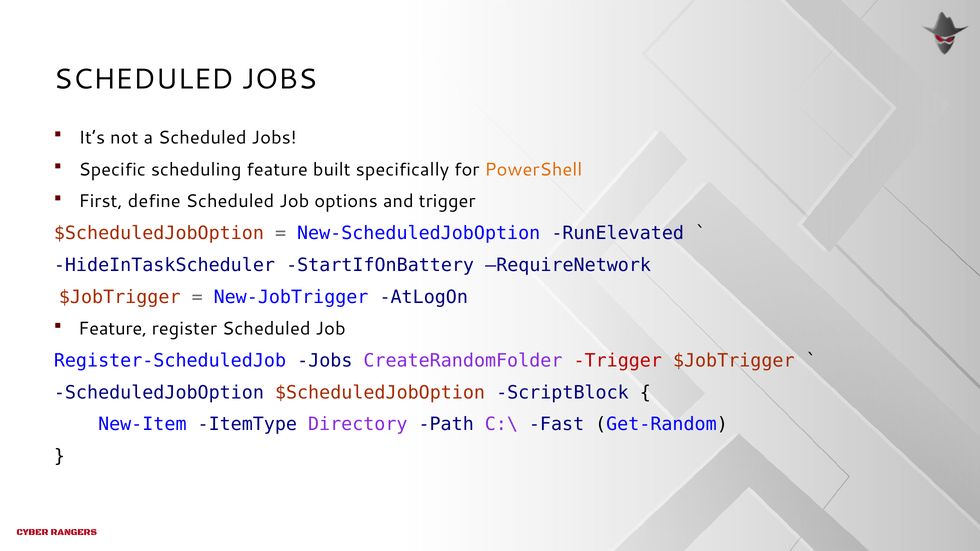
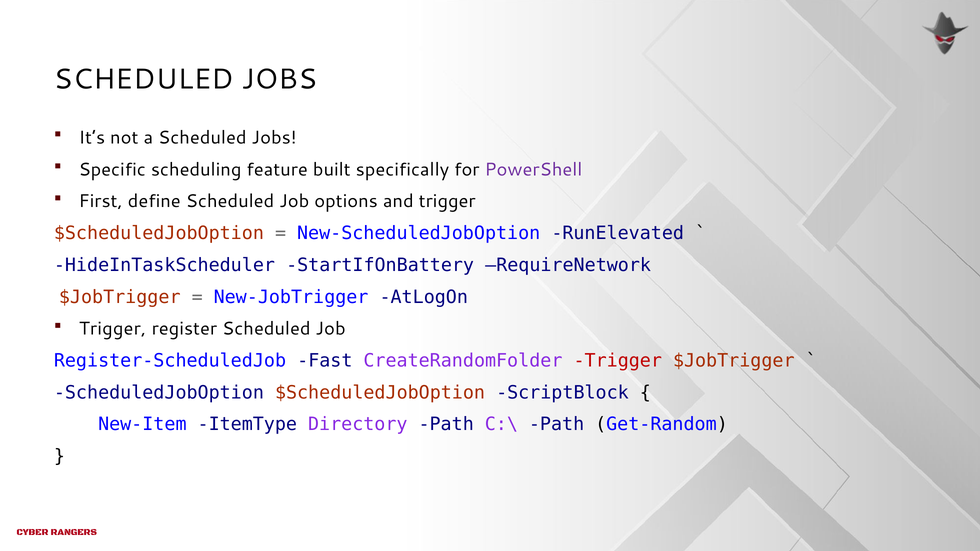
PowerShell colour: orange -> purple
Feature at (113, 329): Feature -> Trigger
Register-ScheduledJob Jobs: Jobs -> Fast
C:\ Fast: Fast -> Path
